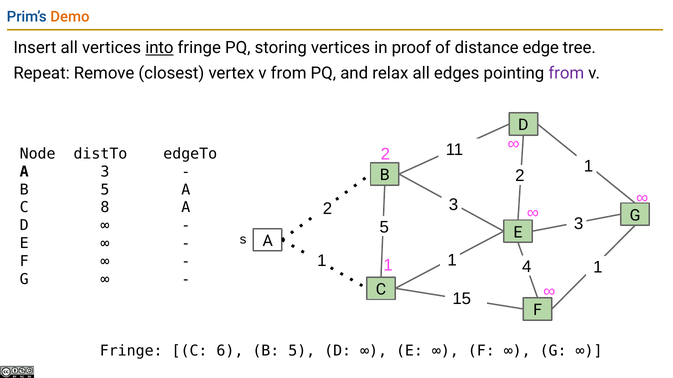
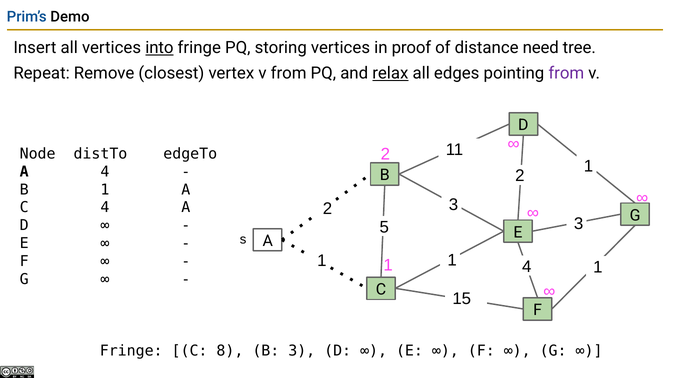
Demo colour: orange -> black
edge: edge -> need
relax underline: none -> present
A 3: 3 -> 4
5 at (105, 190): 5 -> 1
C 8: 8 -> 4
6: 6 -> 8
5 at (302, 351): 5 -> 3
